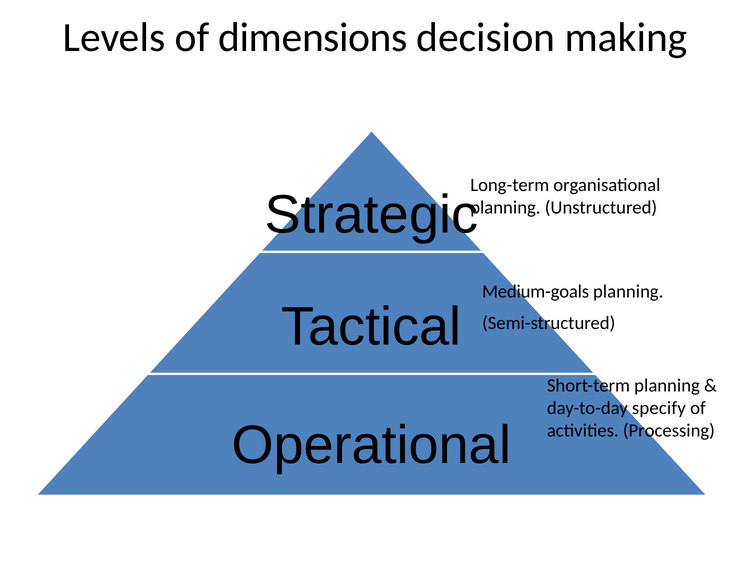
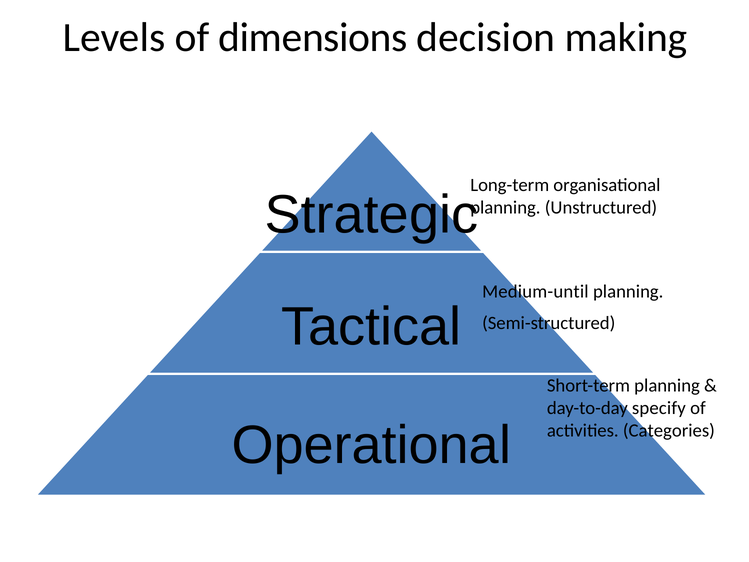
Medium-goals: Medium-goals -> Medium-until
Processing: Processing -> Categories
